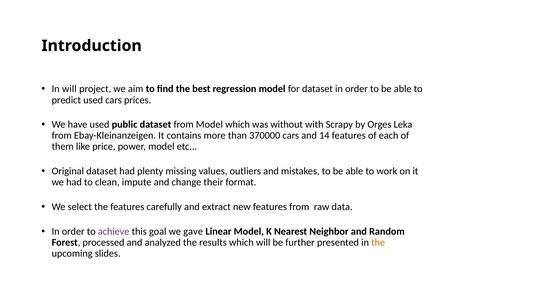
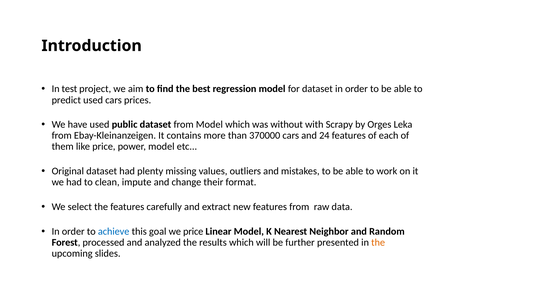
In will: will -> test
14: 14 -> 24
achieve colour: purple -> blue
we gave: gave -> price
